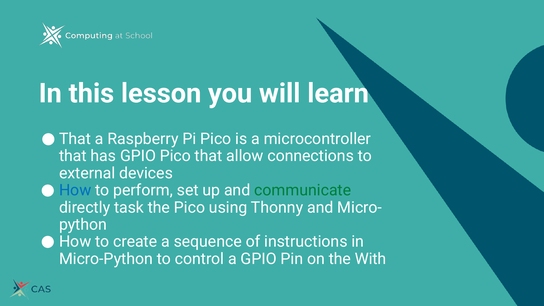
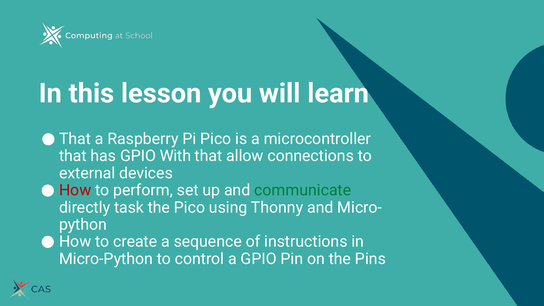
GPIO Pico: Pico -> With
How at (75, 190) colour: blue -> red
With: With -> Pins
